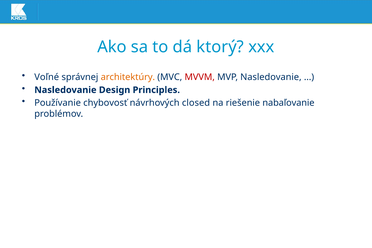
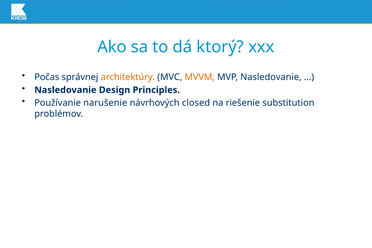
Voľné: Voľné -> Počas
MVVM colour: red -> orange
chybovosť: chybovosť -> narušenie
nabaľovanie: nabaľovanie -> substitution
